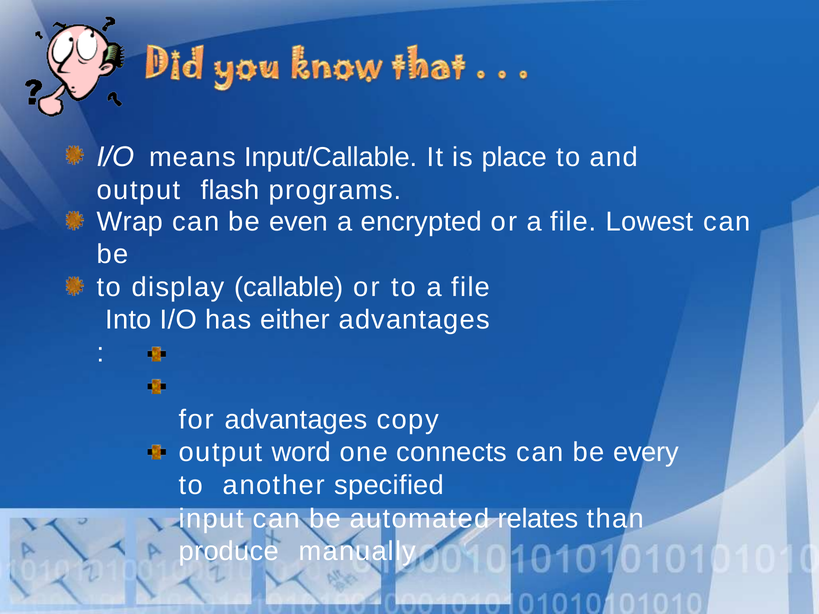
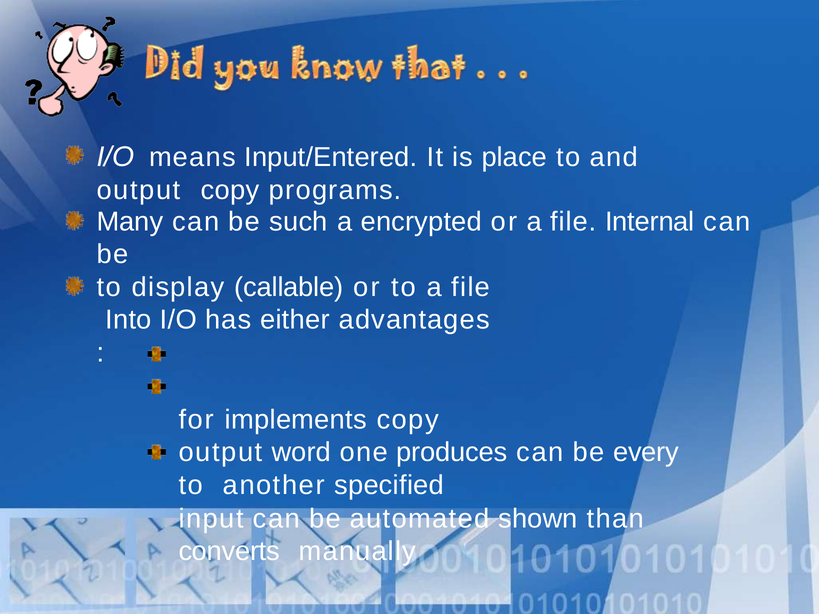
Input/Callable: Input/Callable -> Input/Entered
output flash: flash -> copy
Wrap: Wrap -> Many
even: even -> such
Lowest: Lowest -> Internal
for advantages: advantages -> implements
connects: connects -> produces
relates: relates -> shown
produce: produce -> converts
